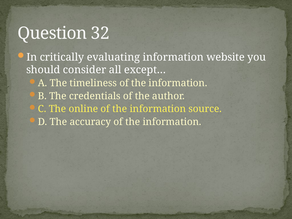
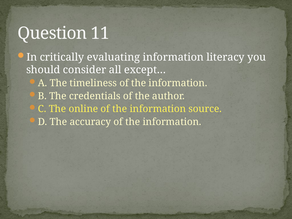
32: 32 -> 11
website: website -> literacy
